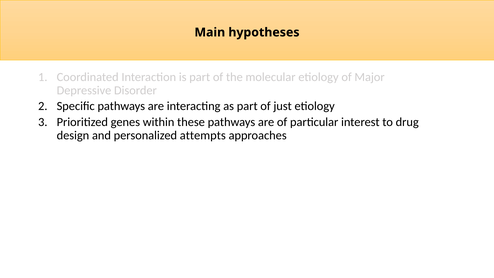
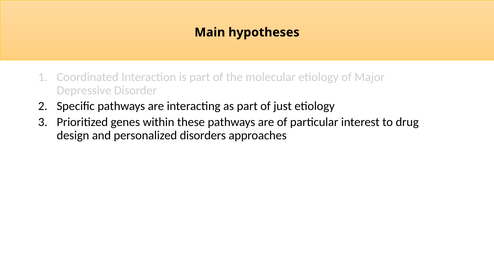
attempts: attempts -> disorders
